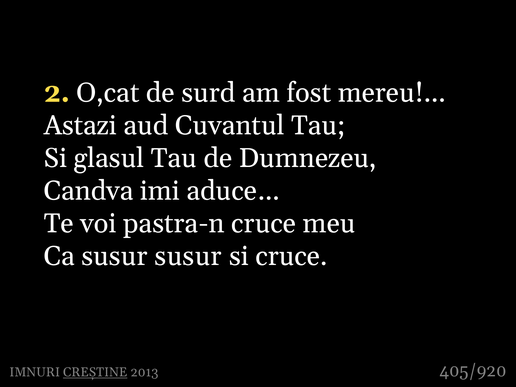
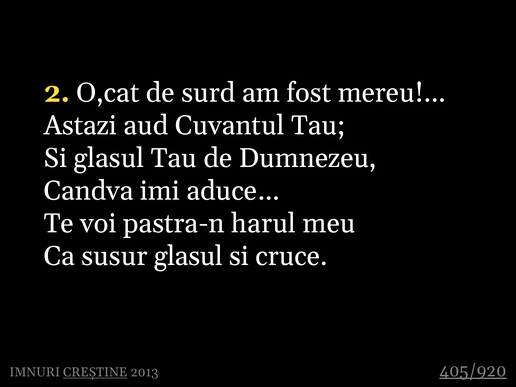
pastra-n cruce: cruce -> harul
susur susur: susur -> glasul
405/920 underline: none -> present
